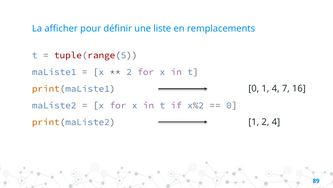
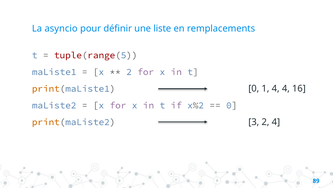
afficher: afficher -> asyncio
4 7: 7 -> 4
1 at (254, 122): 1 -> 3
